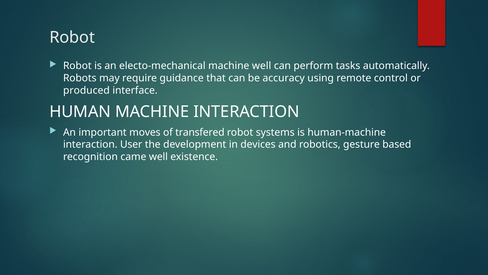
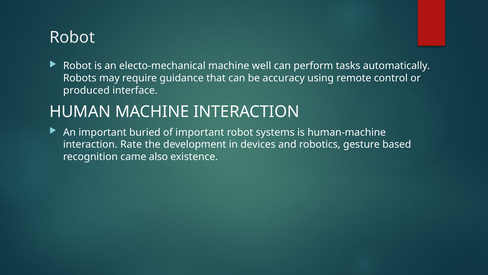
moves: moves -> buried
of transfered: transfered -> important
User: User -> Rate
came well: well -> also
